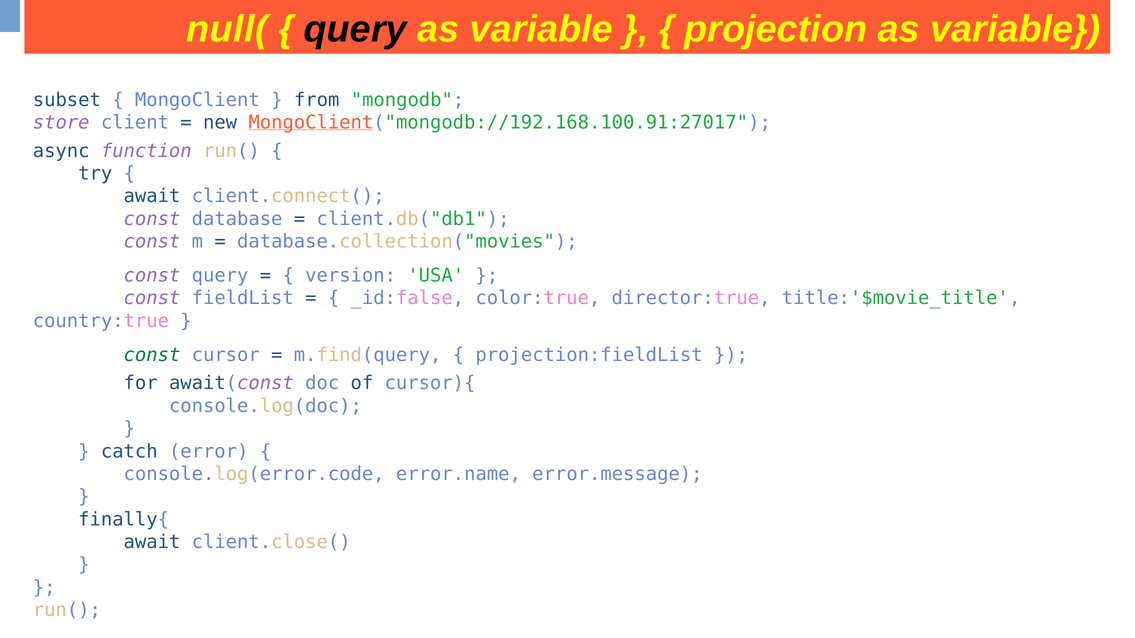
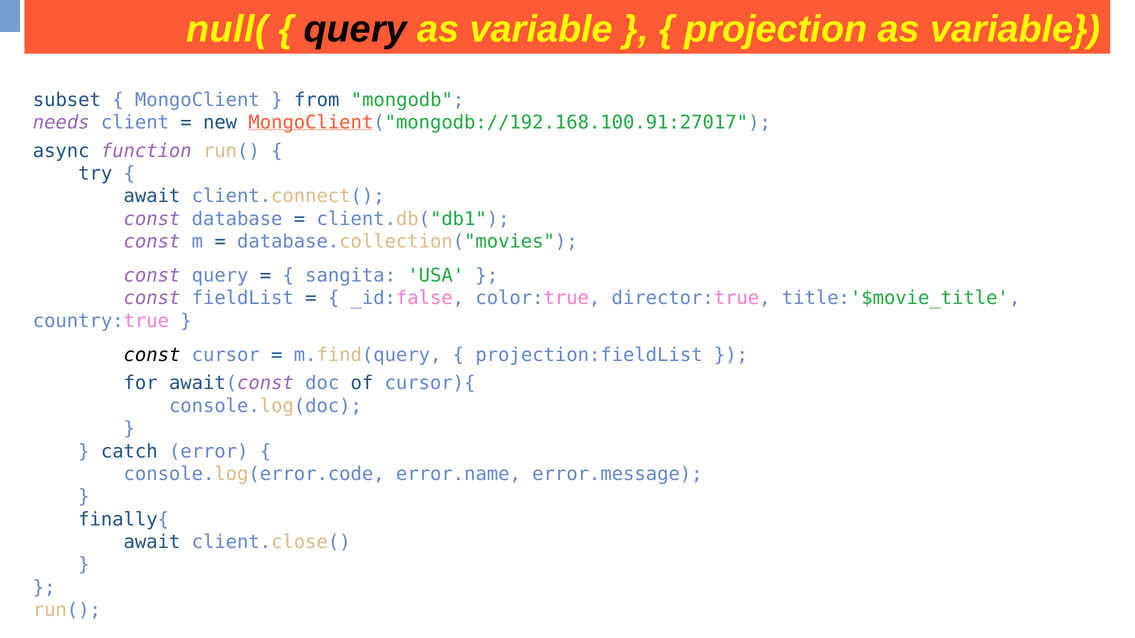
store: store -> needs
version: version -> sangita
const at (152, 355) colour: green -> black
